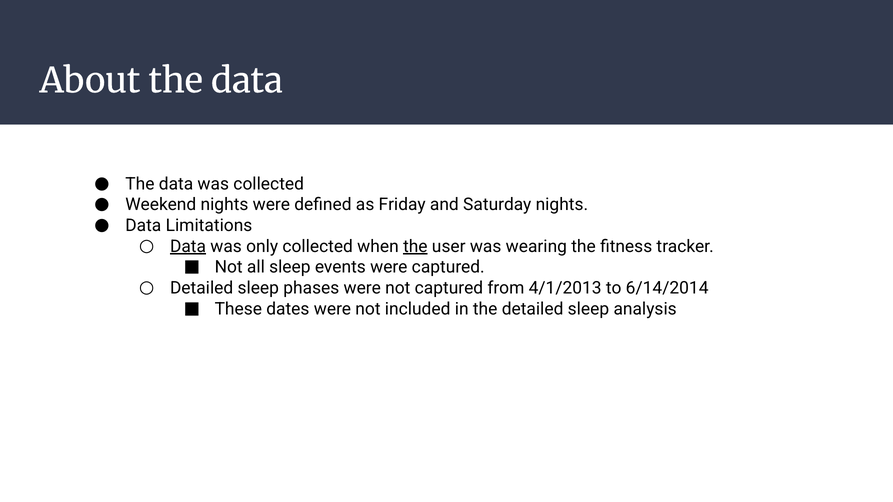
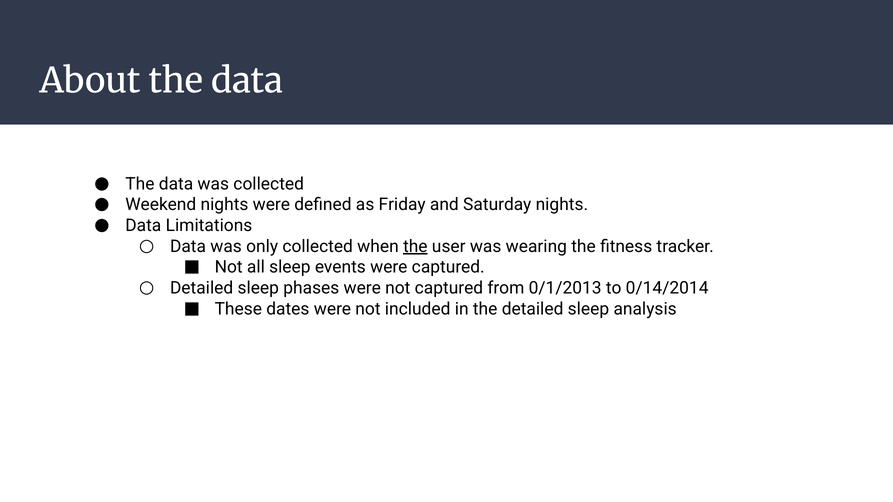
Data at (188, 246) underline: present -> none
4/1/2013: 4/1/2013 -> 0/1/2013
6/14/2014: 6/14/2014 -> 0/14/2014
